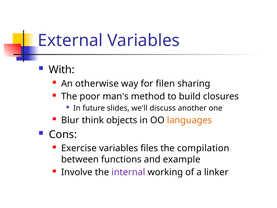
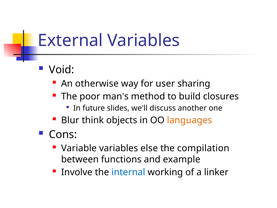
With: With -> Void
filen: filen -> user
Exercise: Exercise -> Variable
files: files -> else
internal colour: purple -> blue
